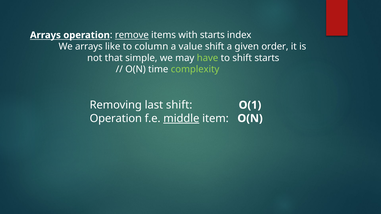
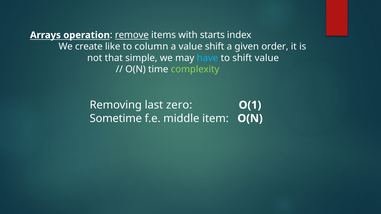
We arrays: arrays -> create
have colour: light green -> light blue
shift starts: starts -> value
last shift: shift -> zero
Operation at (116, 119): Operation -> Sometime
middle underline: present -> none
